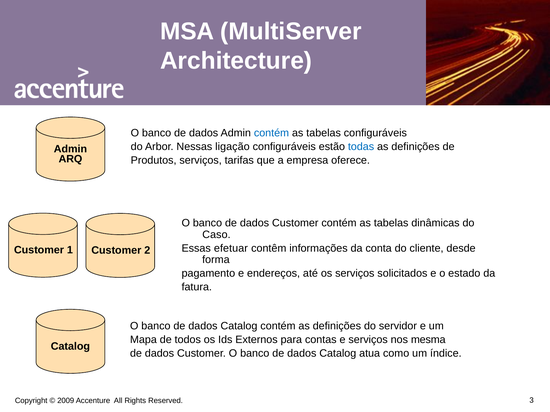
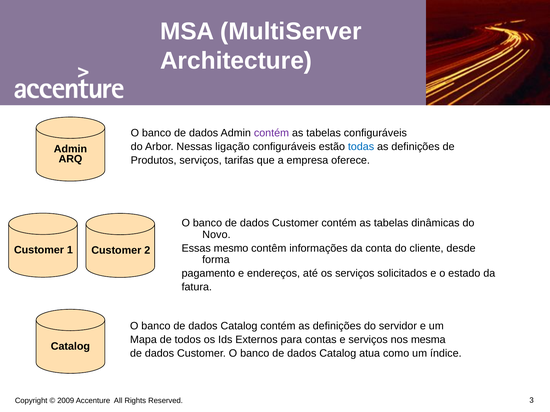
contém at (271, 133) colour: blue -> purple
Caso: Caso -> Novo
efetuar: efetuar -> mesmo
